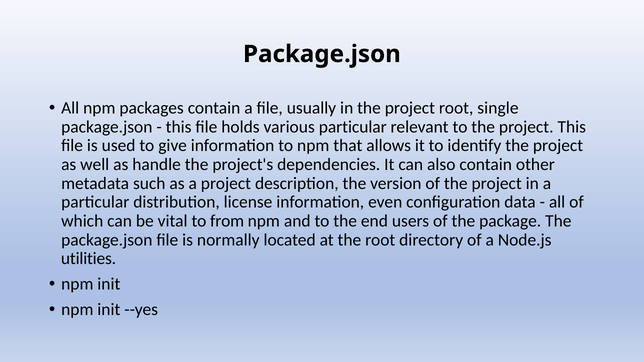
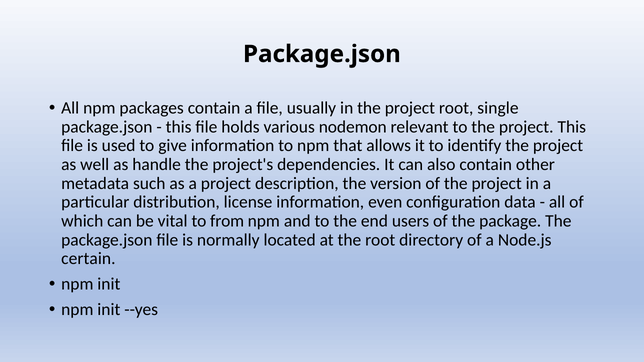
various particular: particular -> nodemon
utilities: utilities -> certain
